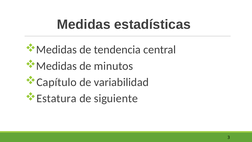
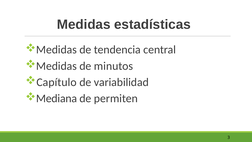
Estatura: Estatura -> Mediana
siguiente: siguiente -> permiten
